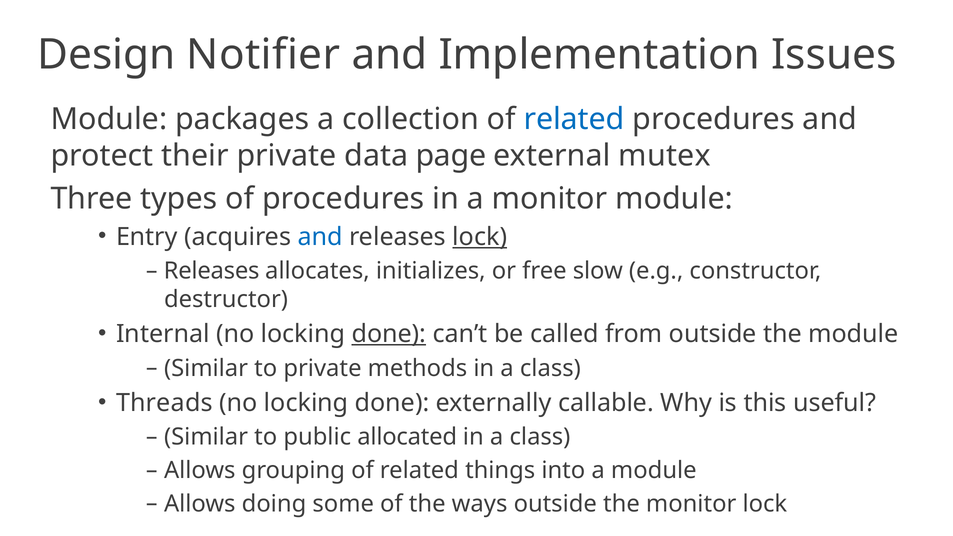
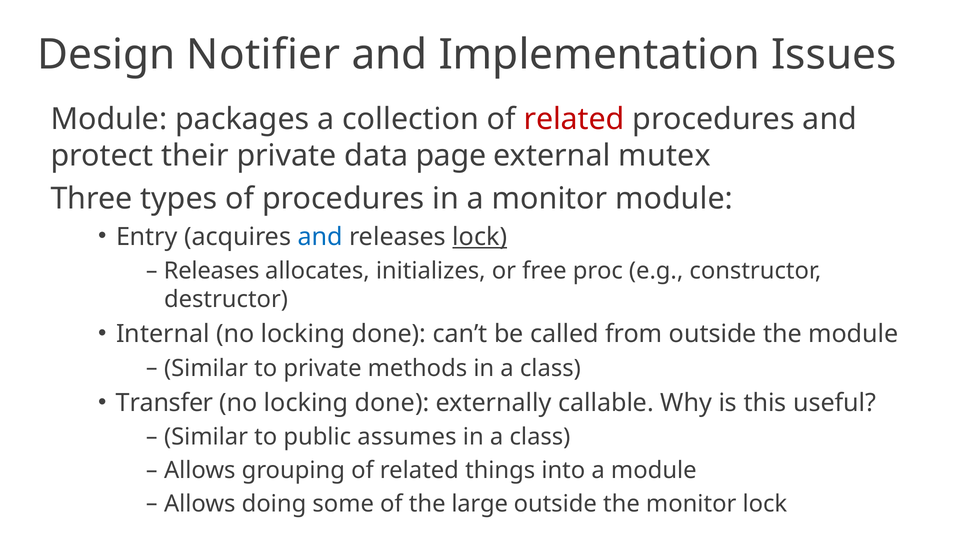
related at (574, 119) colour: blue -> red
slow: slow -> proc
done at (389, 334) underline: present -> none
Threads: Threads -> Transfer
allocated: allocated -> assumes
ways: ways -> large
